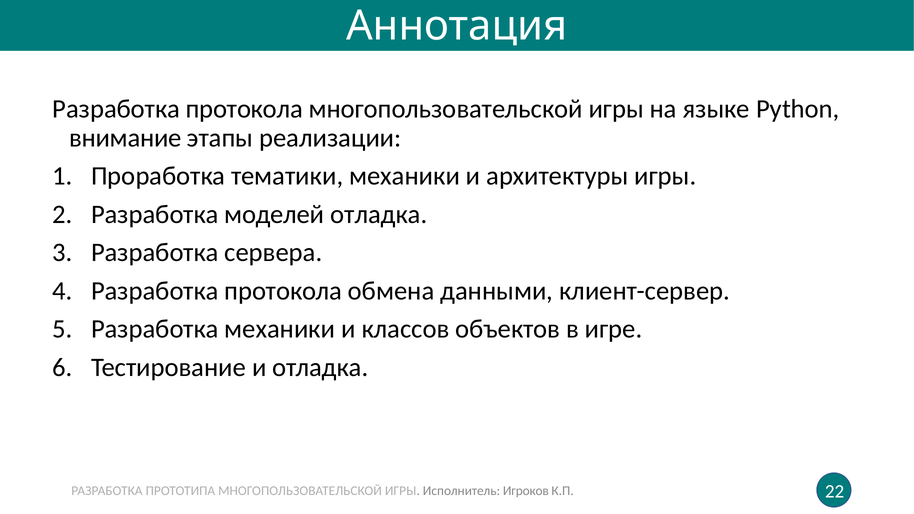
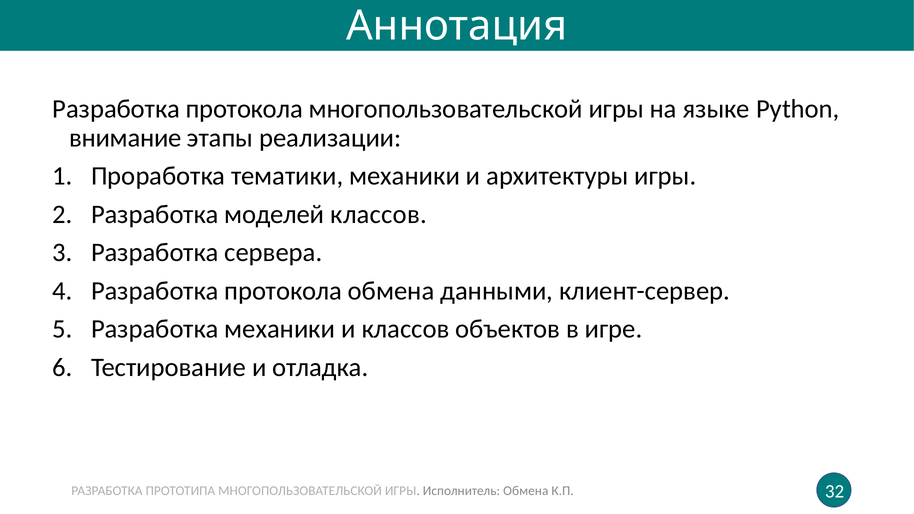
моделей отладка: отладка -> классов
Исполнитель Игроков: Игроков -> Обмена
22: 22 -> 32
